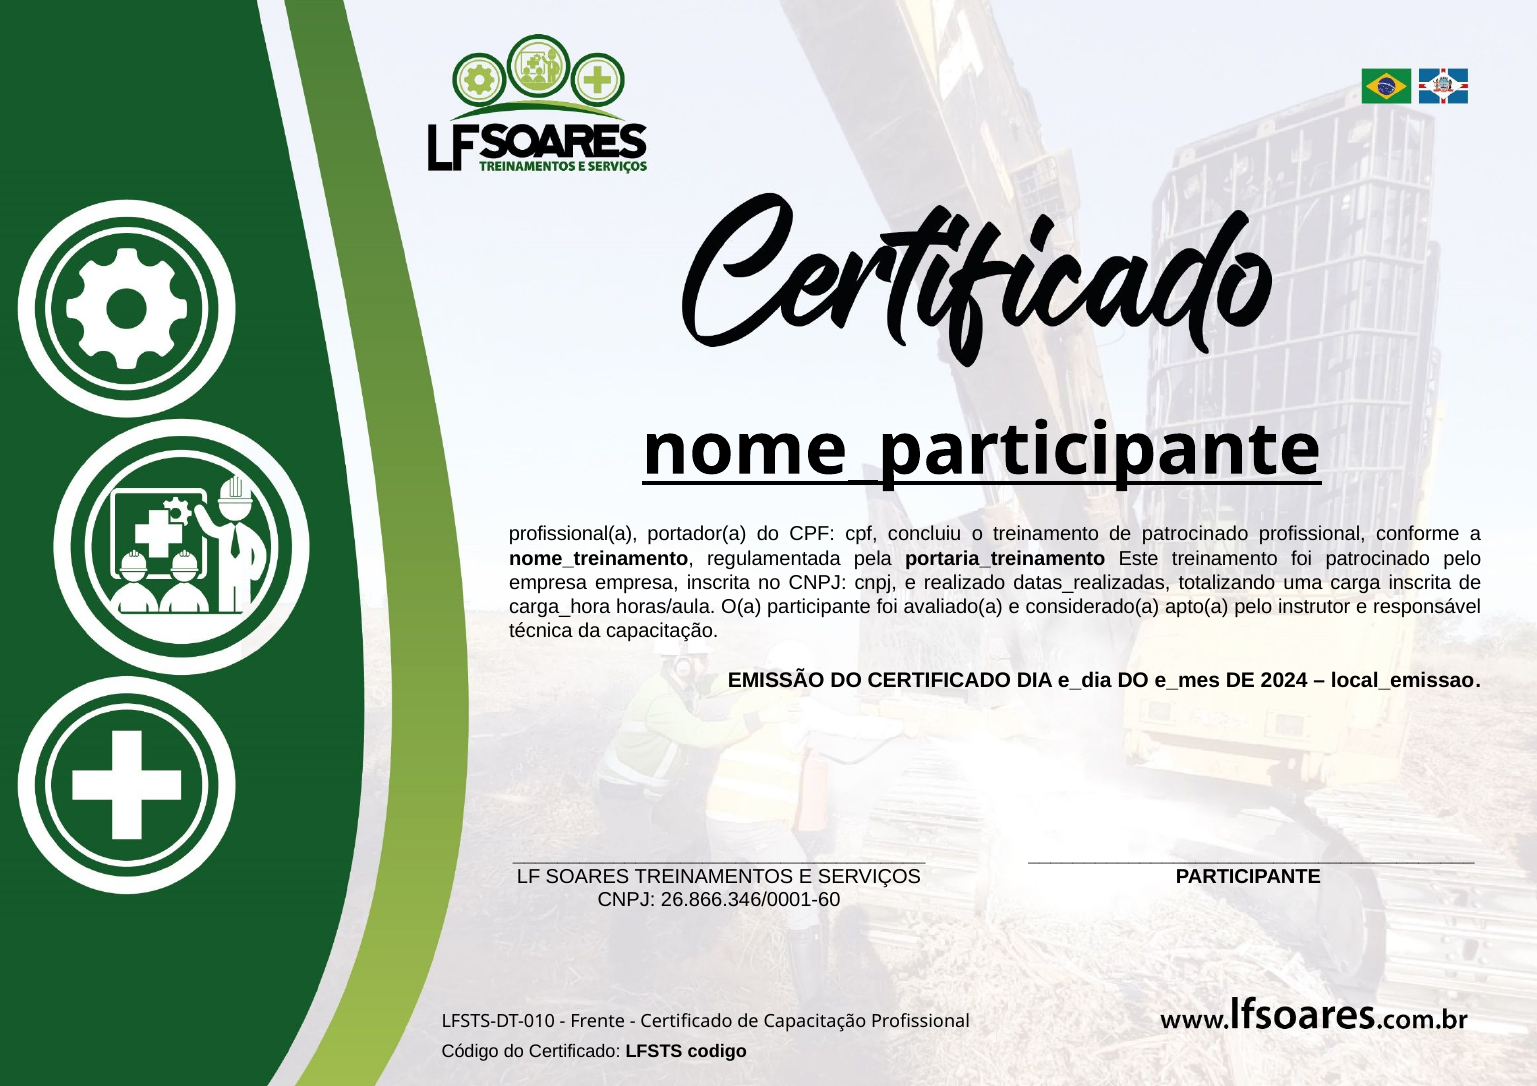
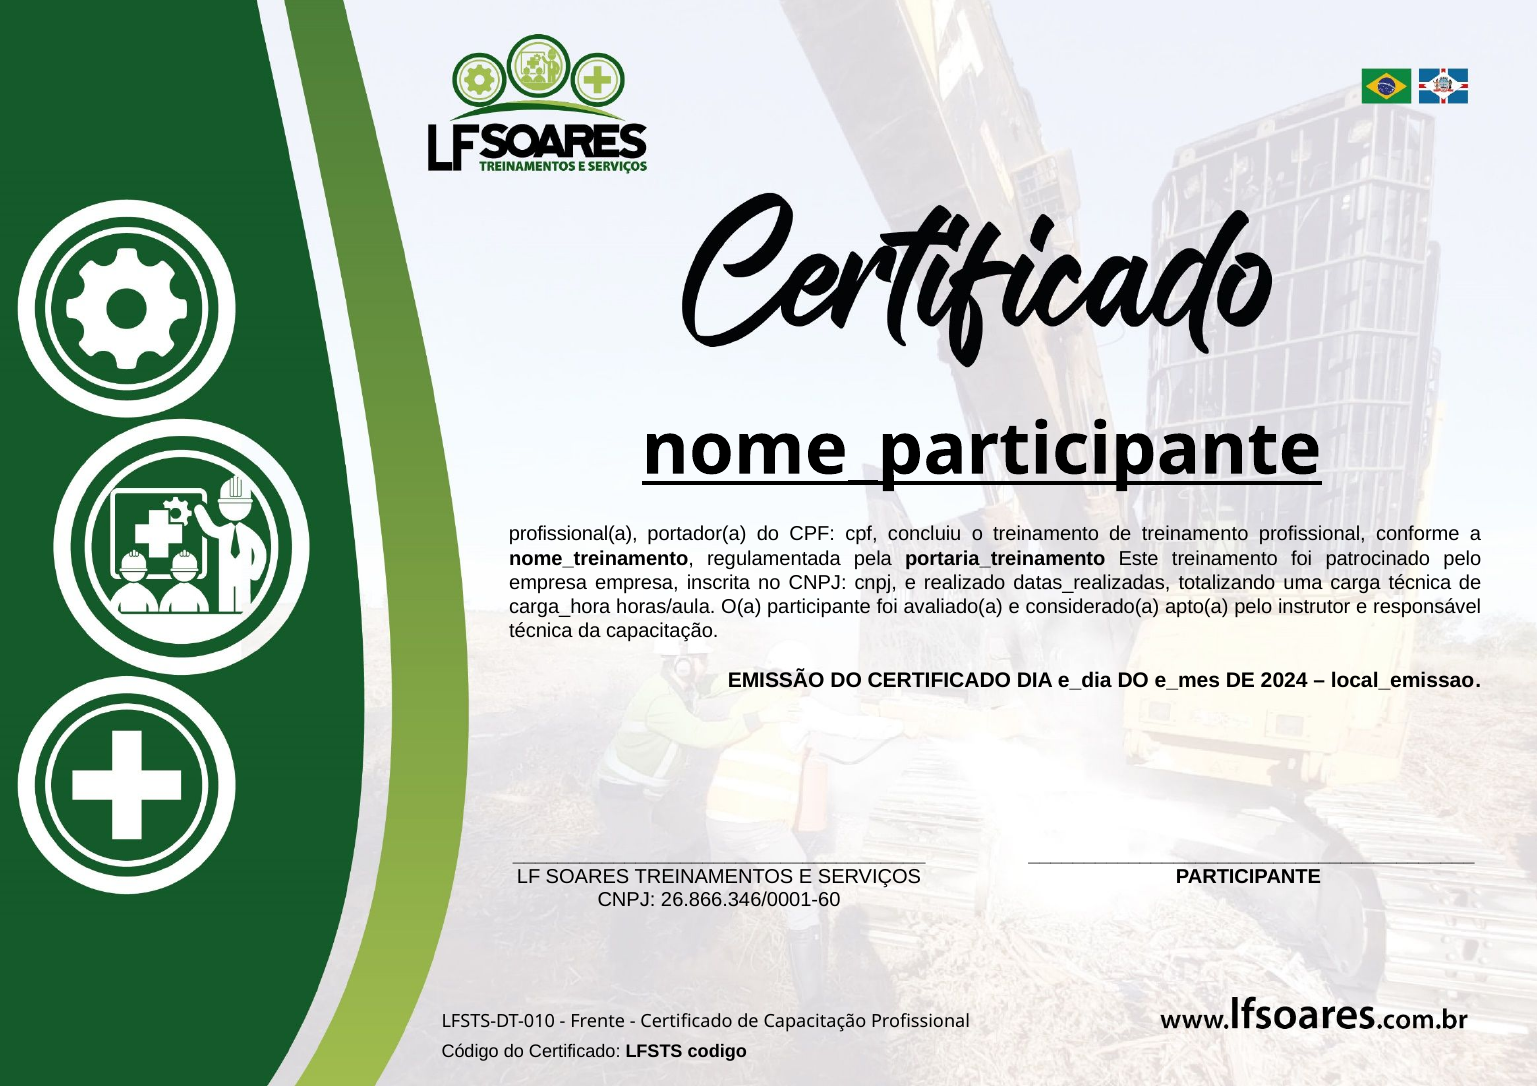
de patrocinado: patrocinado -> treinamento
carga inscrita: inscrita -> técnica
